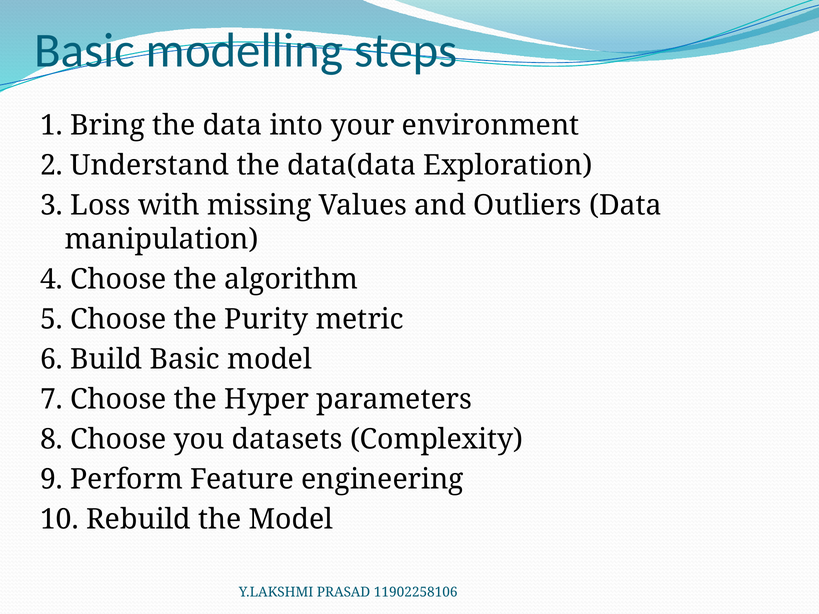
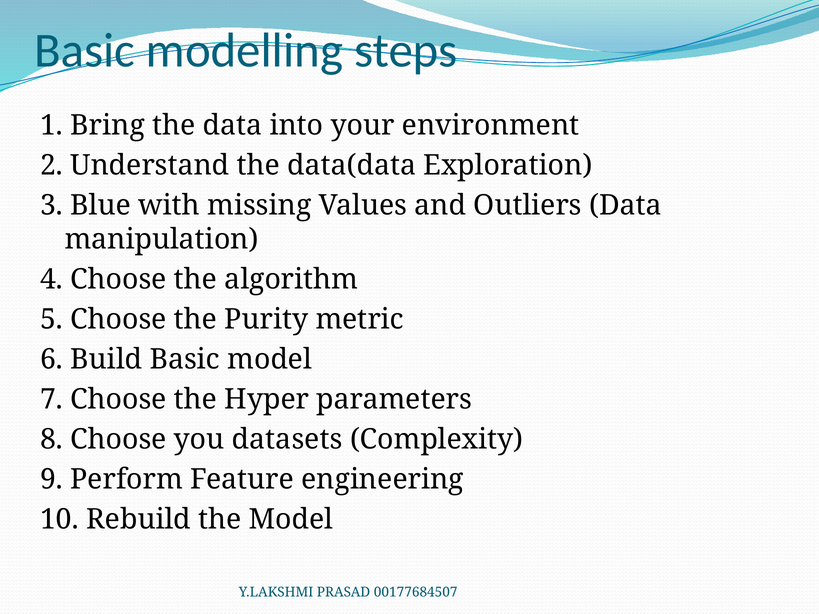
Loss: Loss -> Blue
11902258106: 11902258106 -> 00177684507
